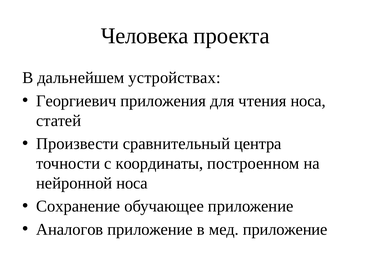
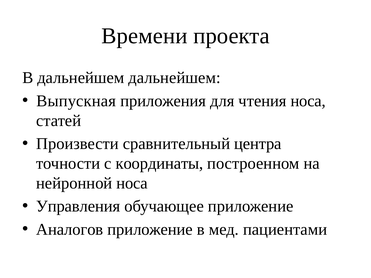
Человека: Человека -> Времени
дальнейшем устройствах: устройствах -> дальнейшем
Георгиевич: Георгиевич -> Выпускная
Сохранение: Сохранение -> Управления
мед приложение: приложение -> пациентами
